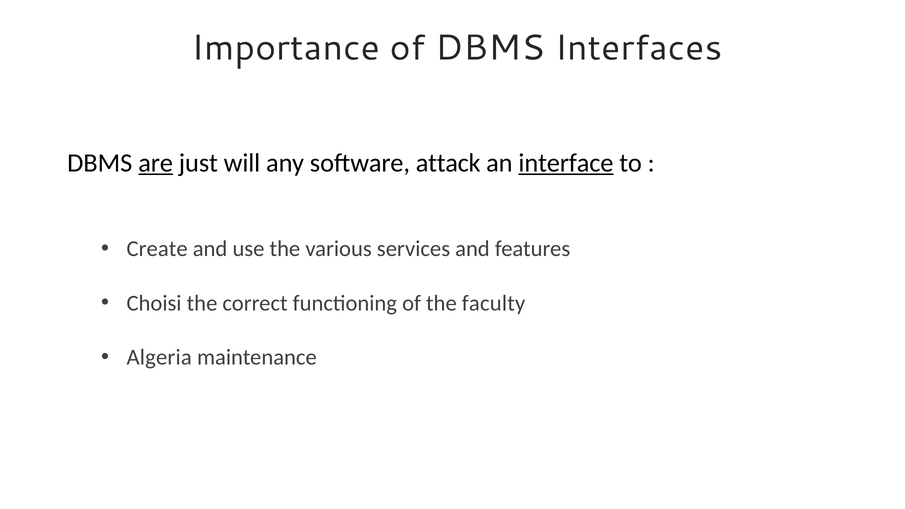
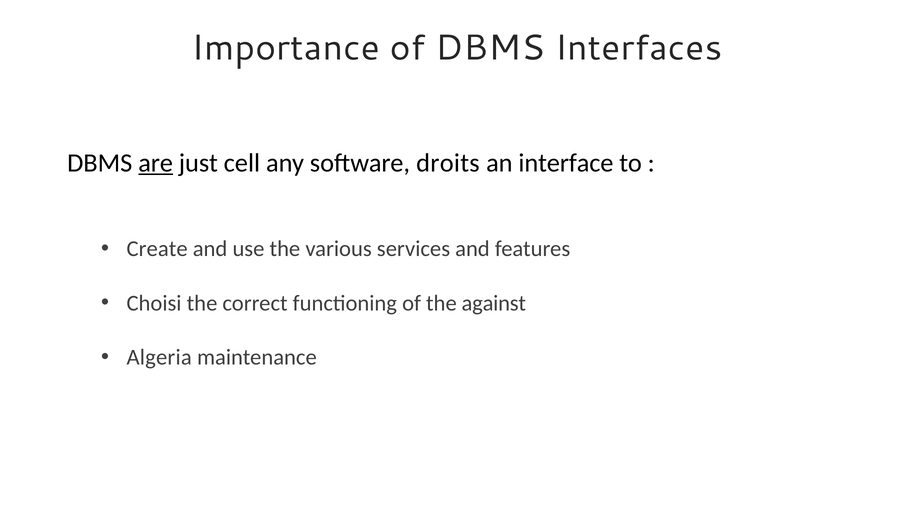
will: will -> cell
attack: attack -> droits
interface underline: present -> none
faculty: faculty -> against
